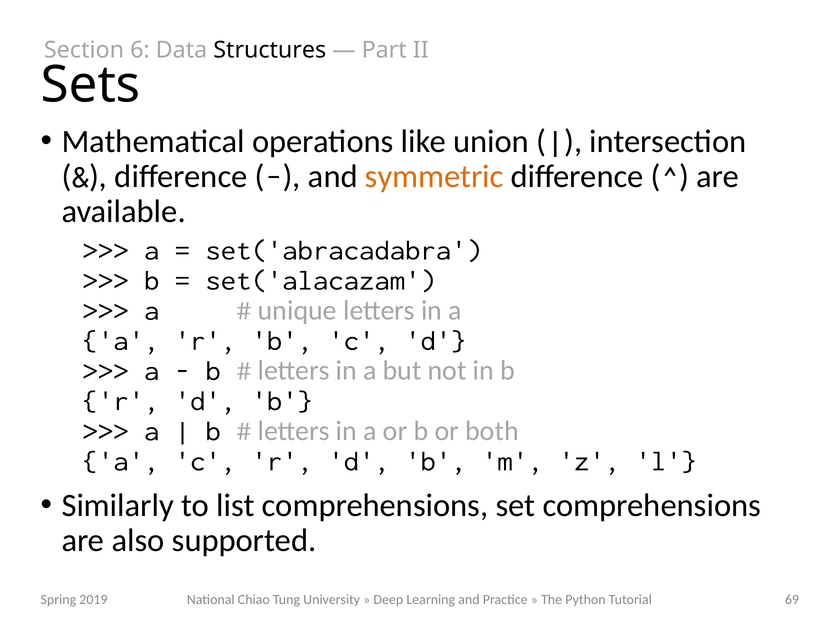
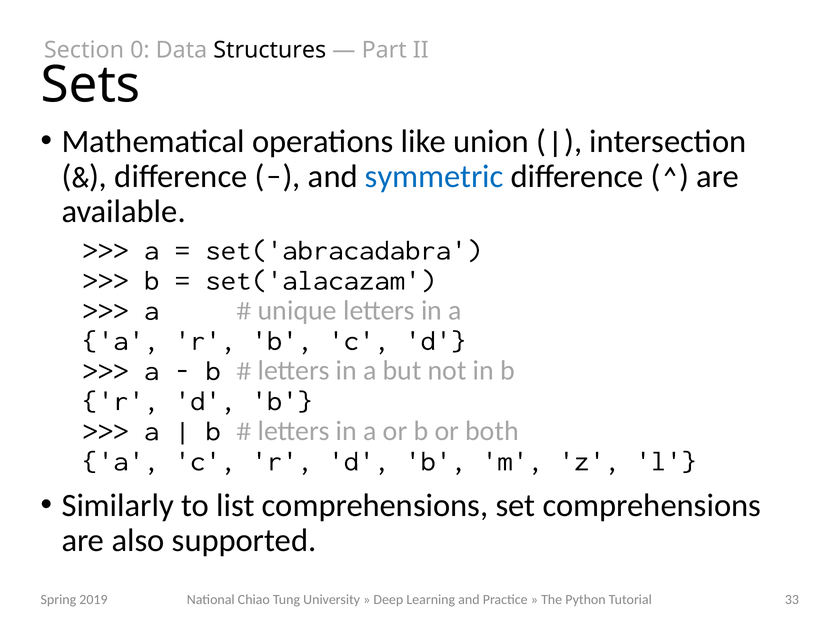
6: 6 -> 0
symmetric colour: orange -> blue
69: 69 -> 33
